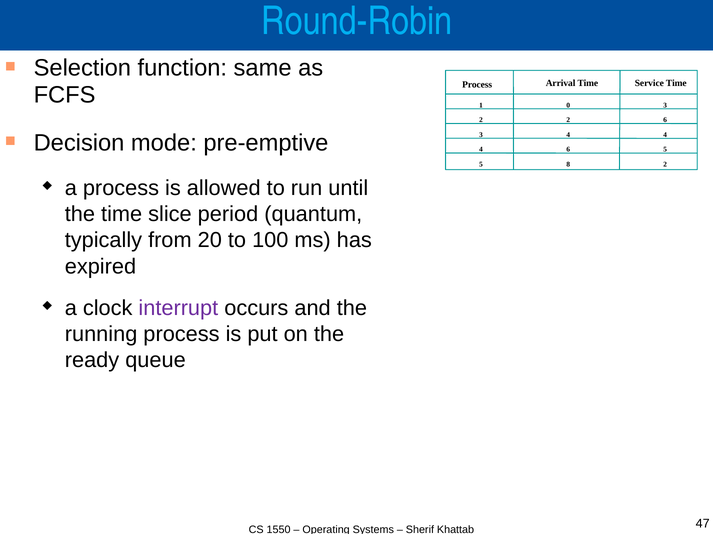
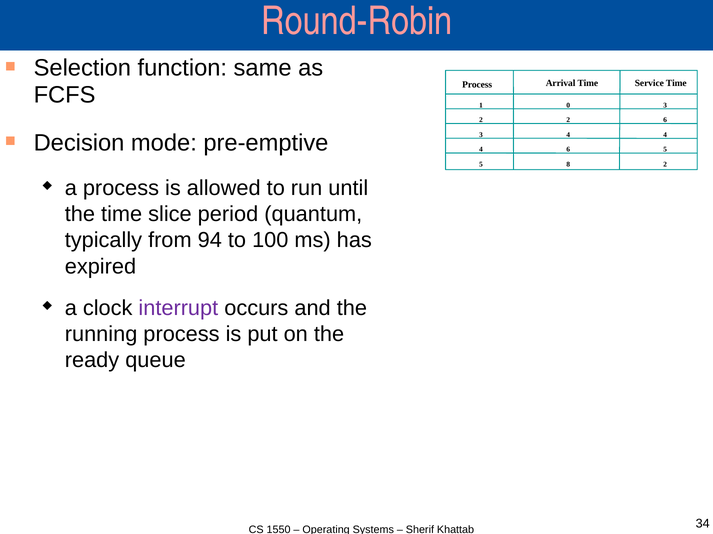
Round-Robin colour: light blue -> pink
20: 20 -> 94
47: 47 -> 34
